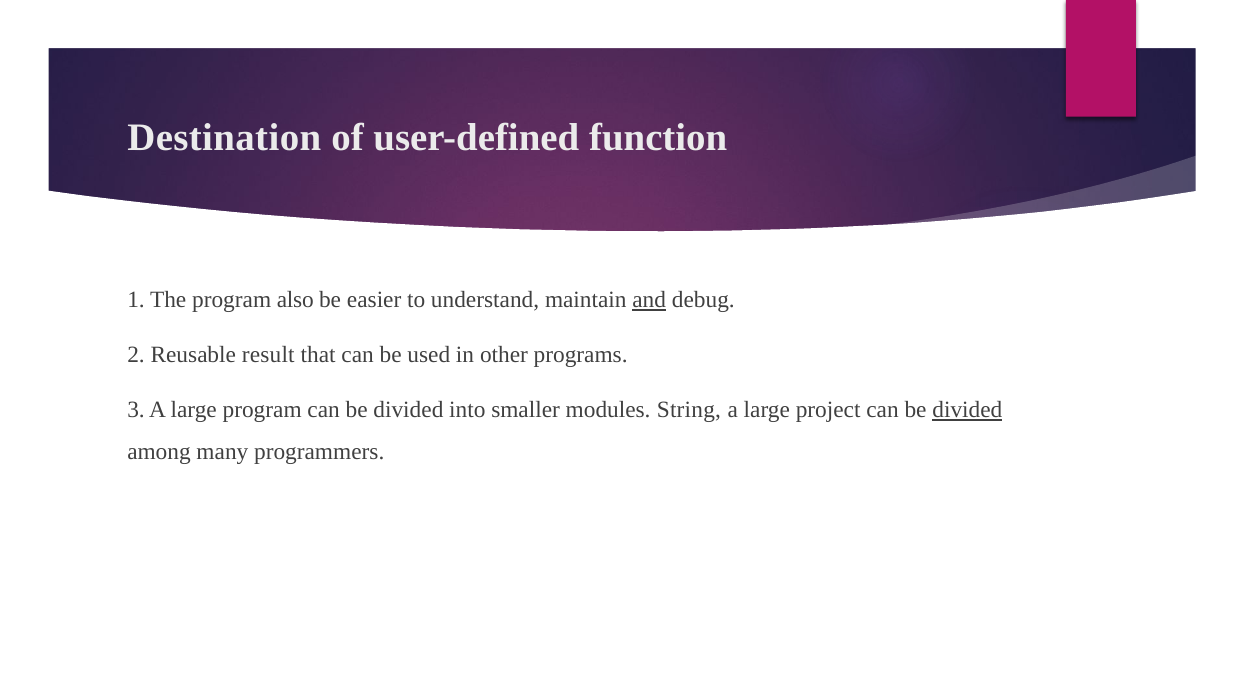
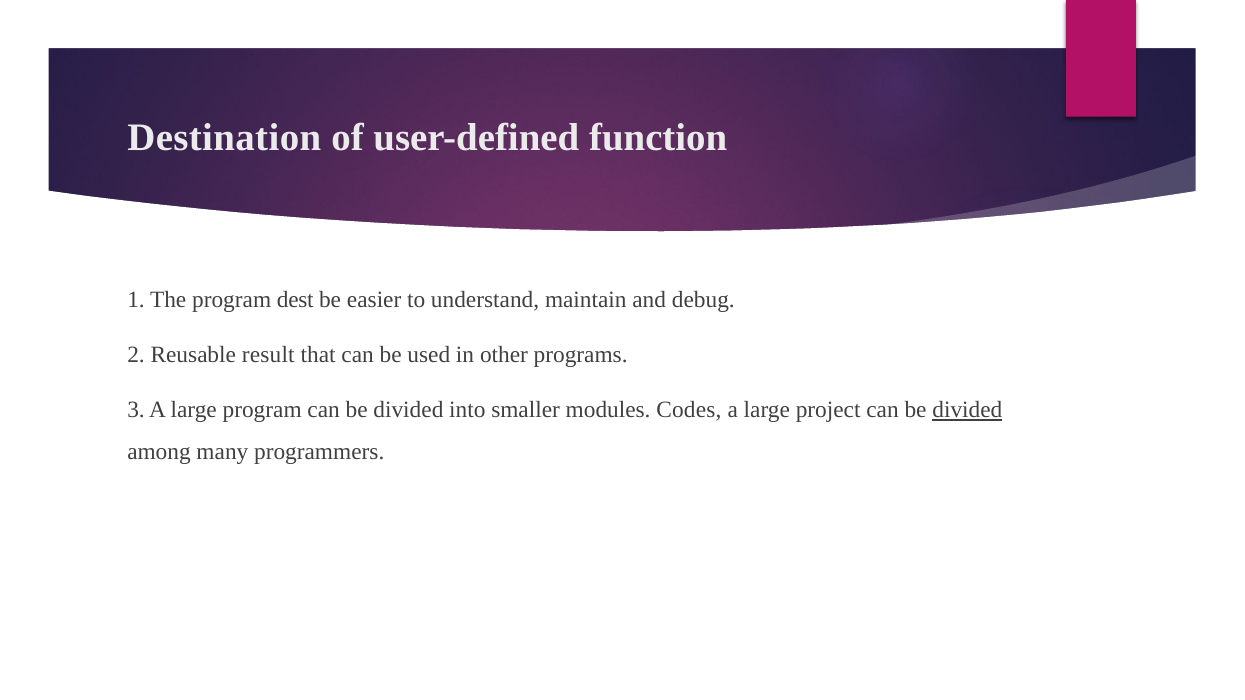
also: also -> dest
and underline: present -> none
String: String -> Codes
